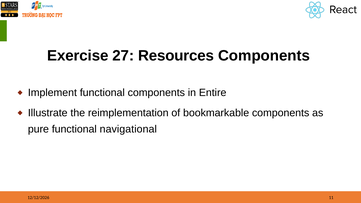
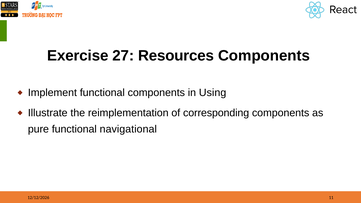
Entire: Entire -> Using
bookmarkable: bookmarkable -> corresponding
